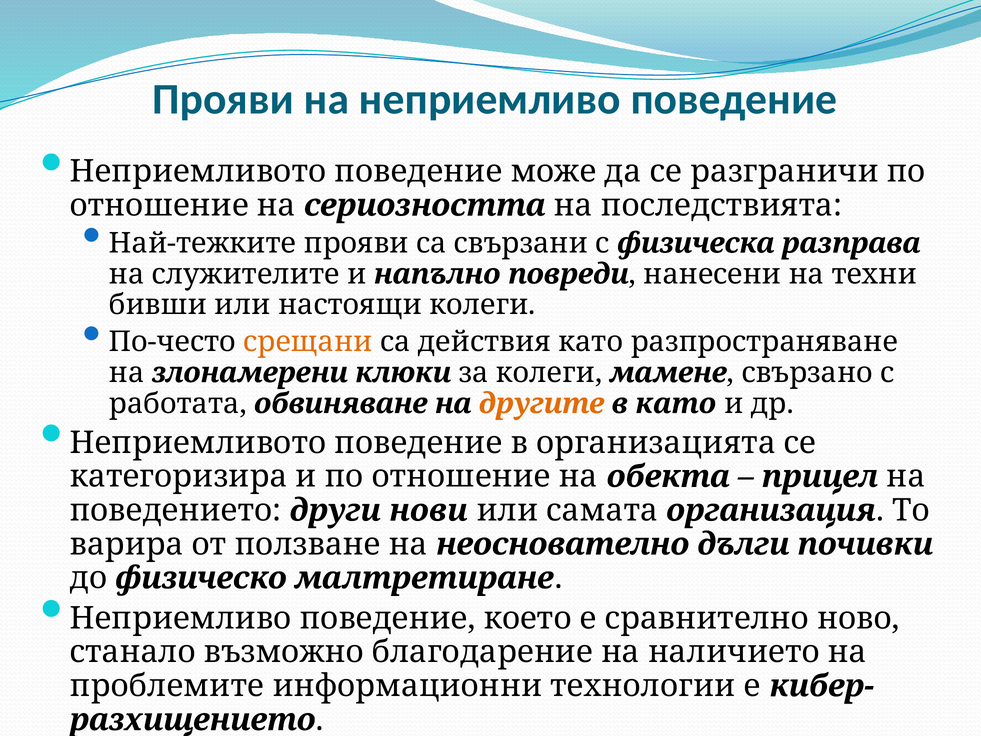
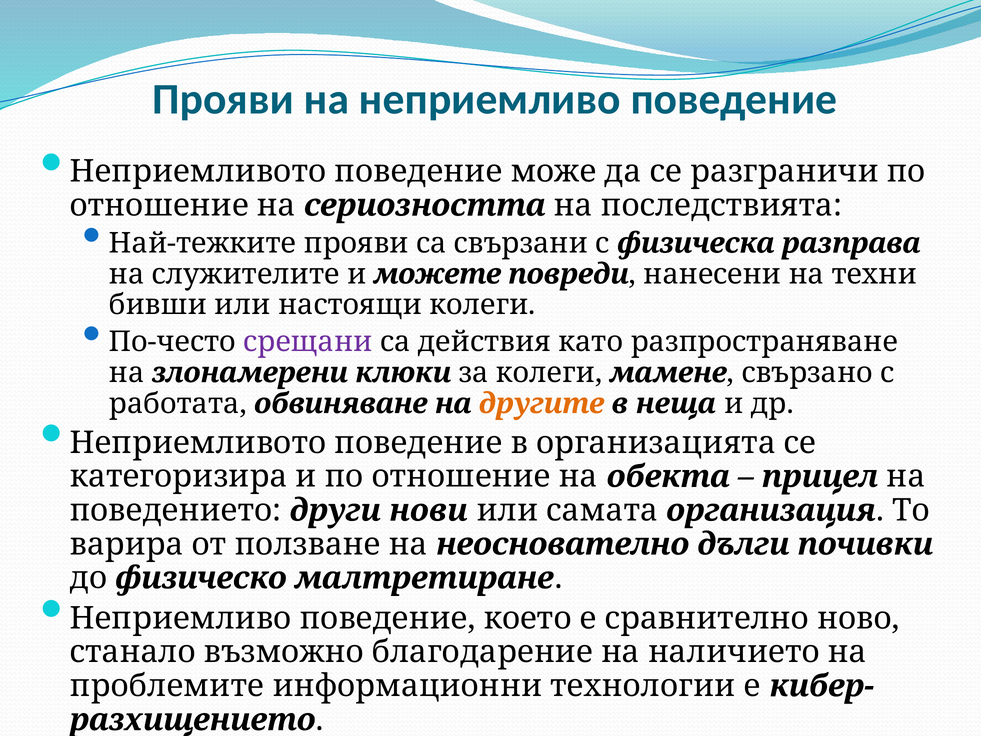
напълно: напълно -> можете
срещани colour: orange -> purple
в като: като -> неща
